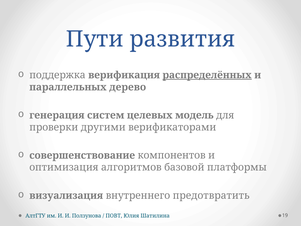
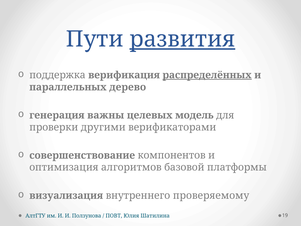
развития underline: none -> present
систем: систем -> важны
предотвратить: предотвратить -> проверяемому
